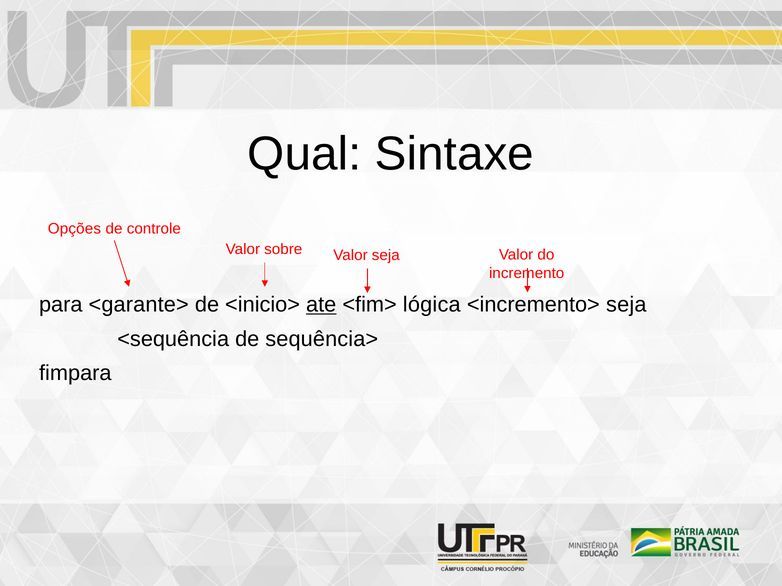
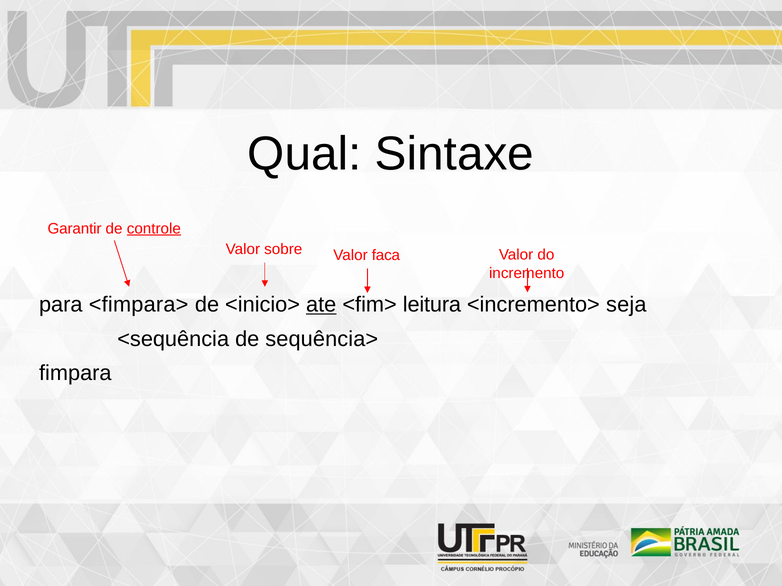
Opções: Opções -> Garantir
controle underline: none -> present
Valor seja: seja -> faca
<garante>: <garante> -> <fimpara>
lógica: lógica -> leitura
